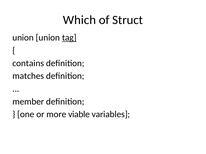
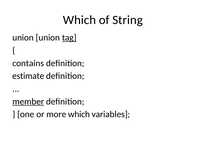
Struct: Struct -> String
matches: matches -> estimate
member underline: none -> present
more viable: viable -> which
